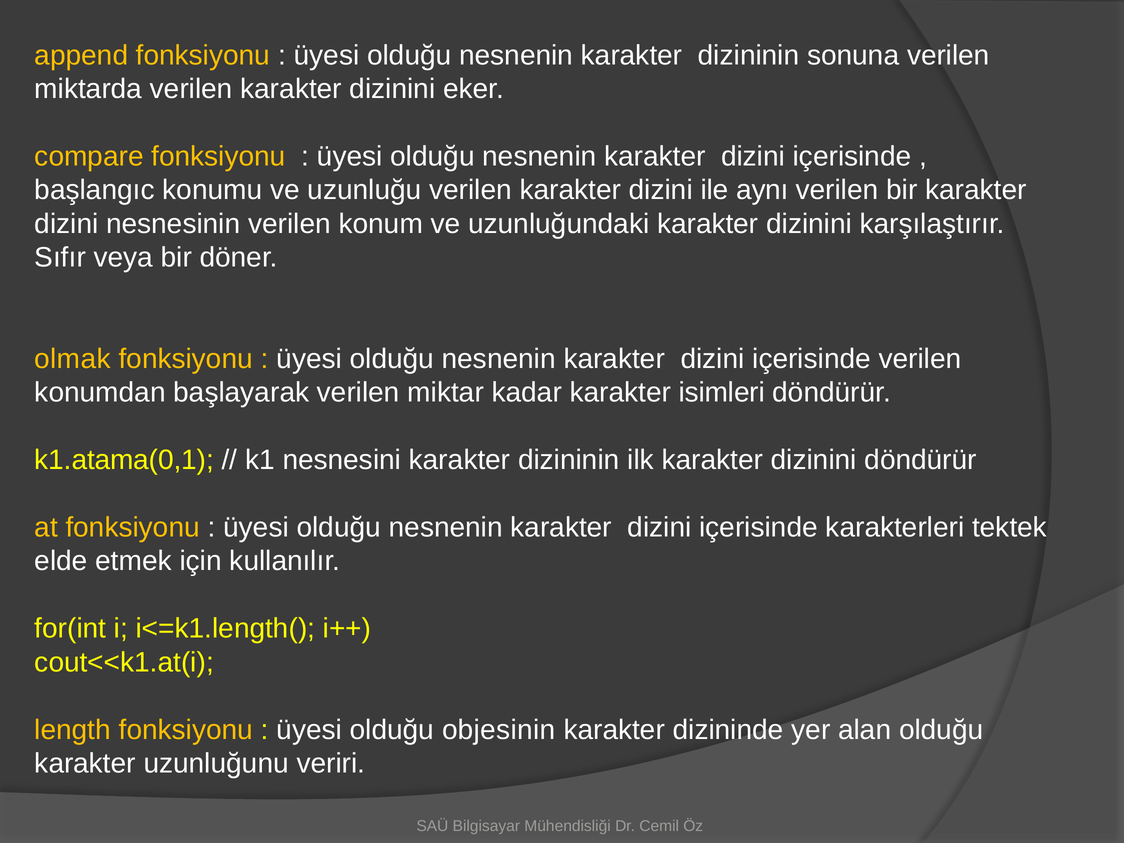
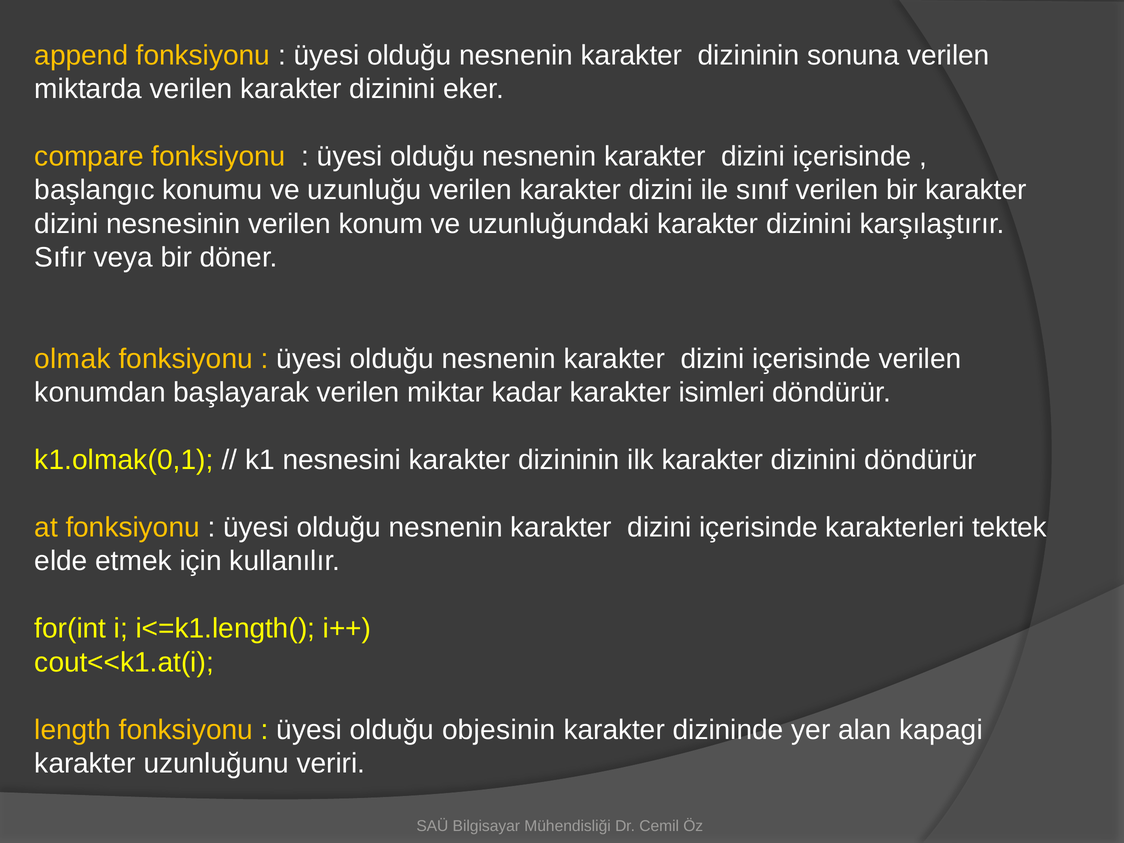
aynı: aynı -> sınıf
k1.atama(0,1: k1.atama(0,1 -> k1.olmak(0,1
alan olduğu: olduğu -> kapagi
